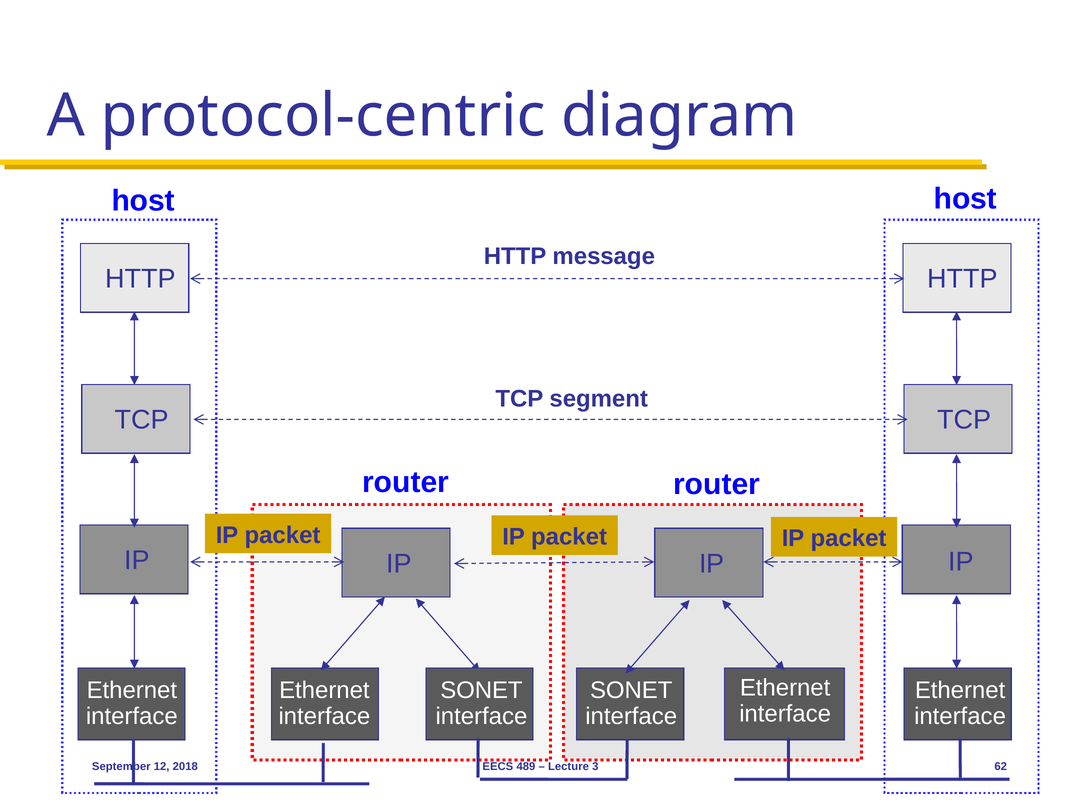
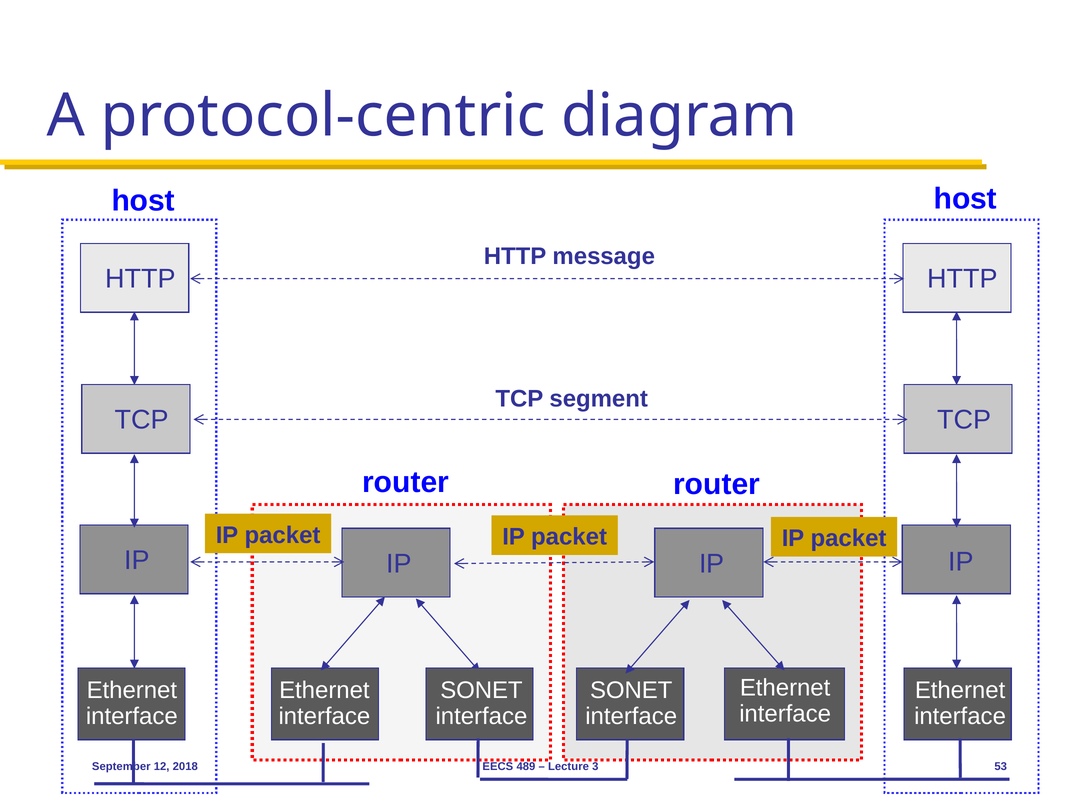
62: 62 -> 53
